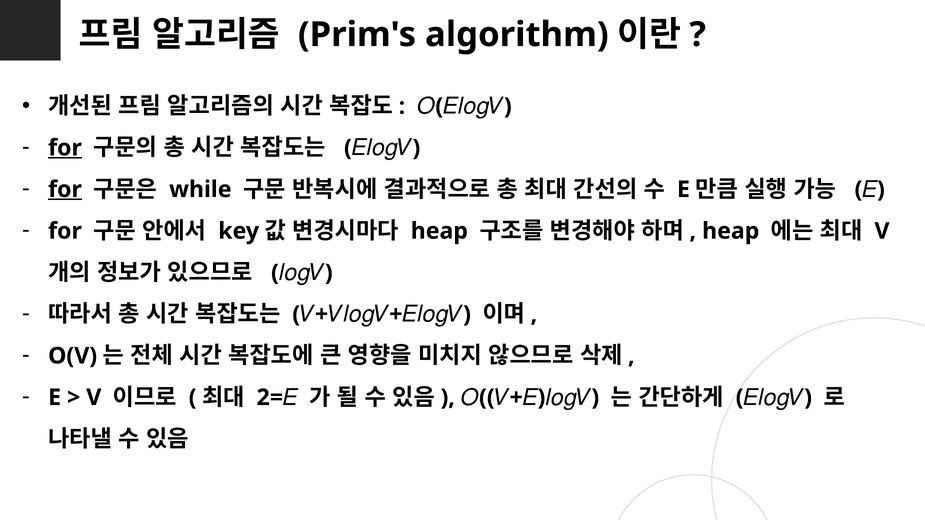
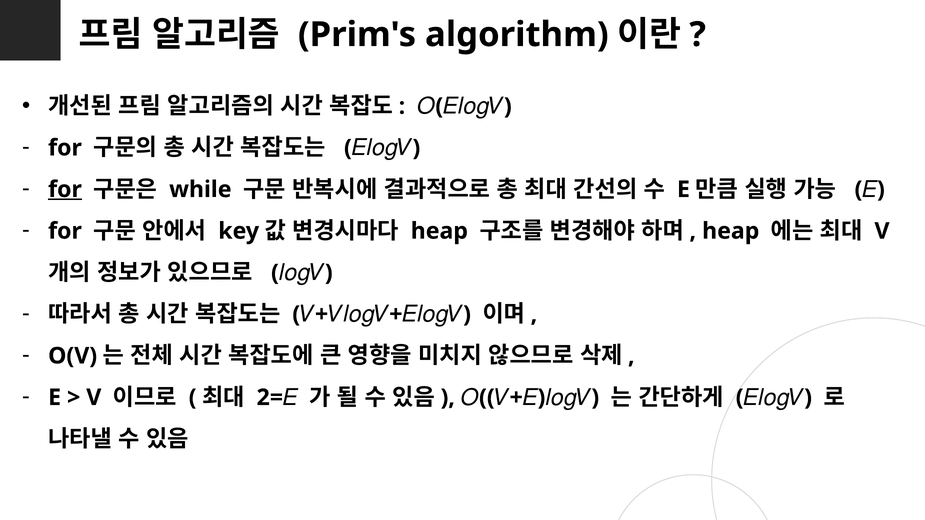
for at (65, 148) underline: present -> none
